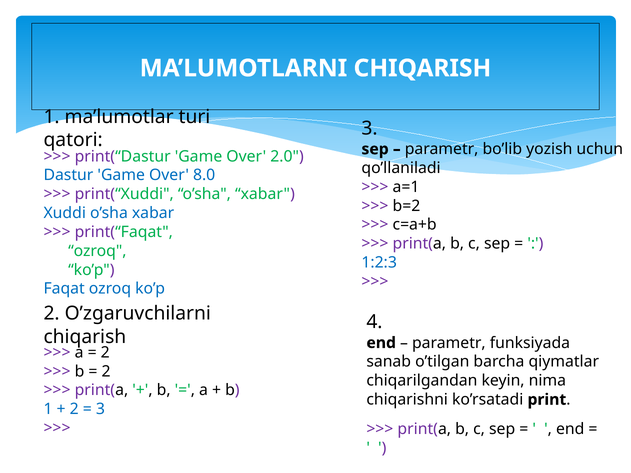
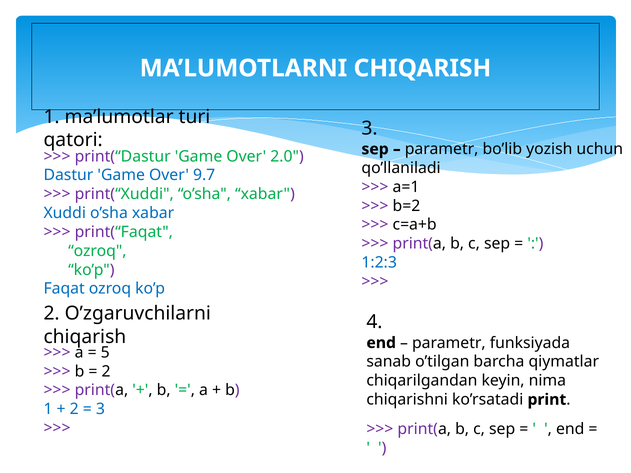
8.0: 8.0 -> 9.7
2 at (105, 353): 2 -> 5
